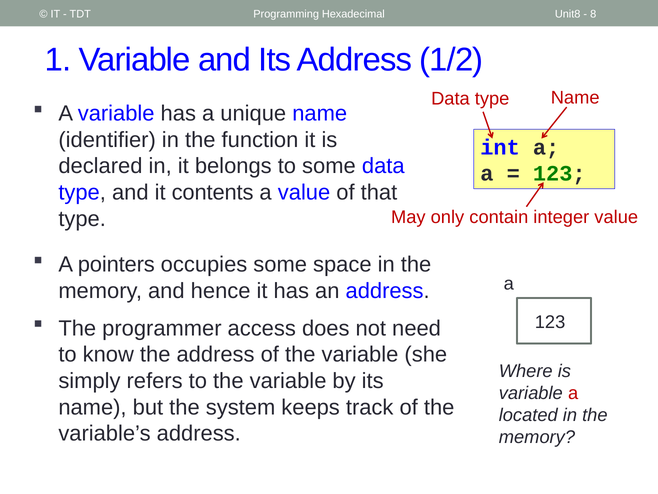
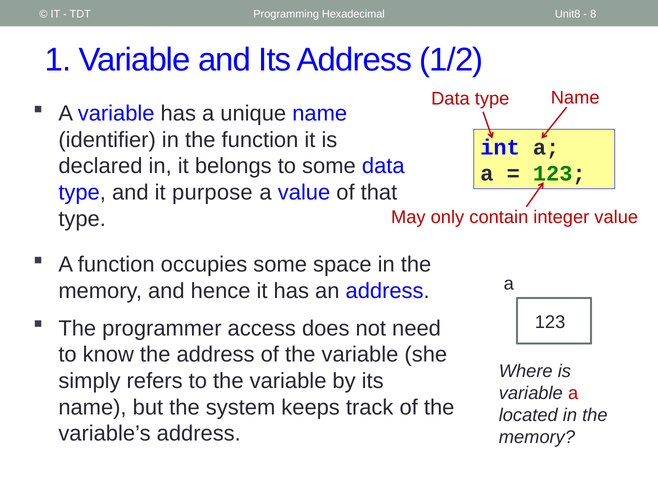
contents: contents -> purpose
A pointers: pointers -> function
